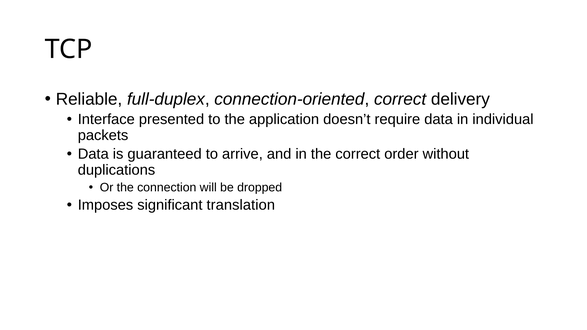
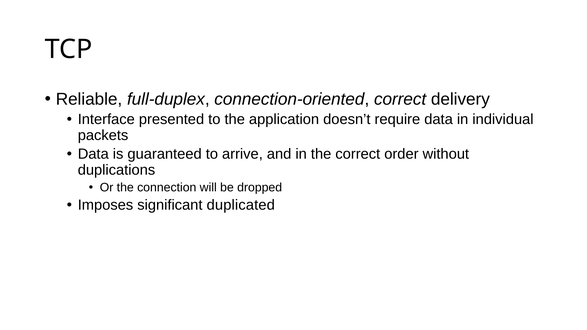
translation: translation -> duplicated
